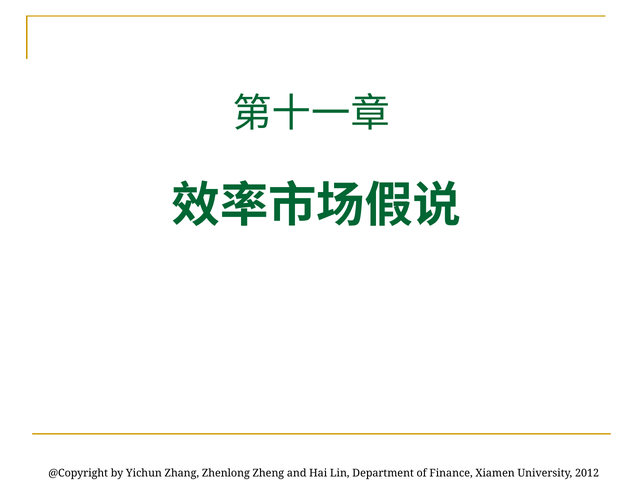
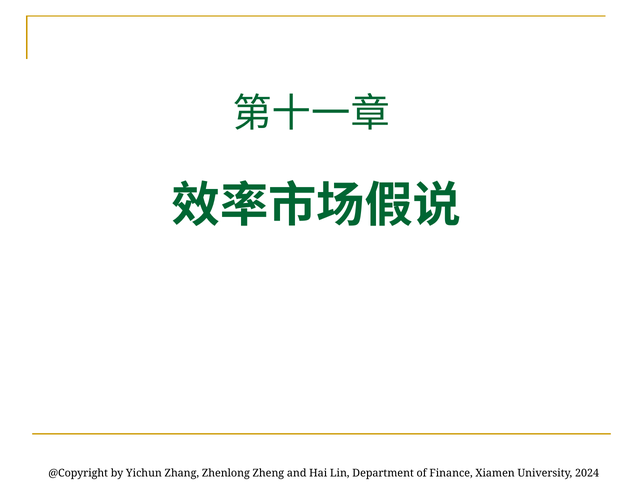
2012: 2012 -> 2024
